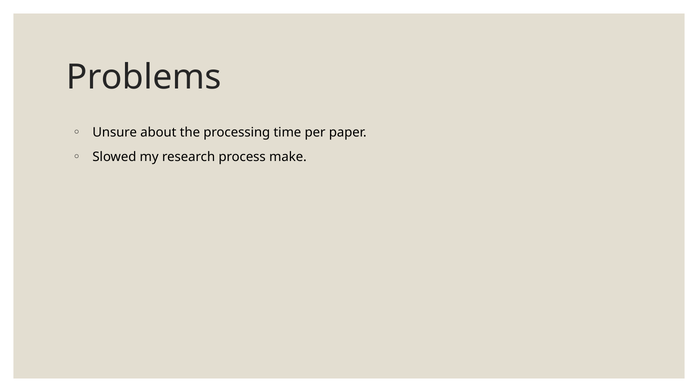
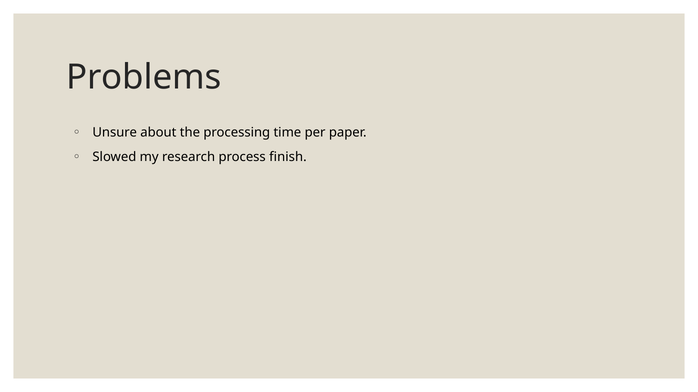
make: make -> finish
